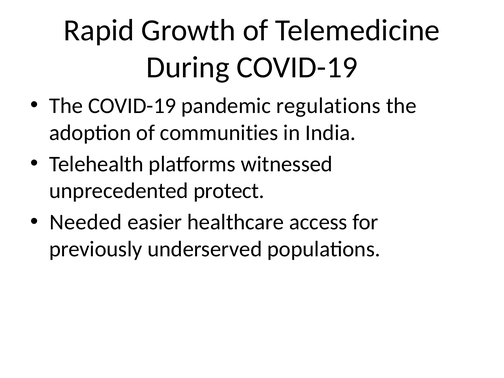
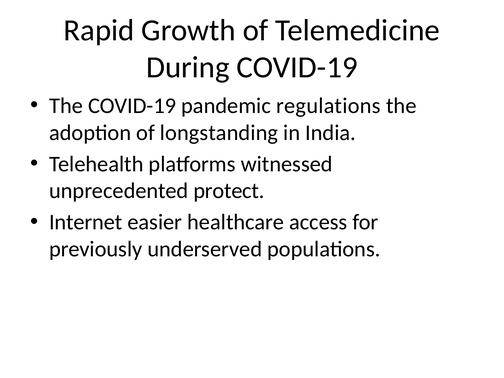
communities: communities -> longstanding
Needed: Needed -> Internet
